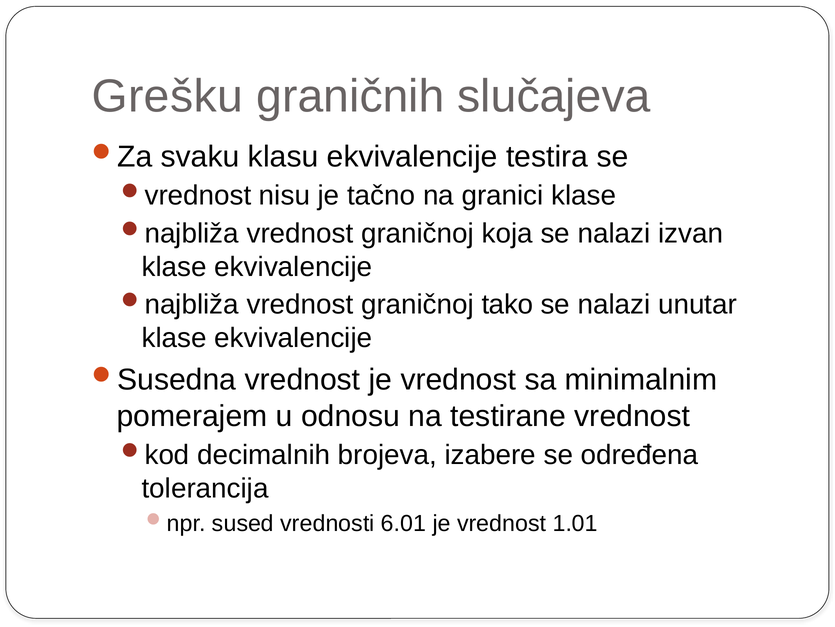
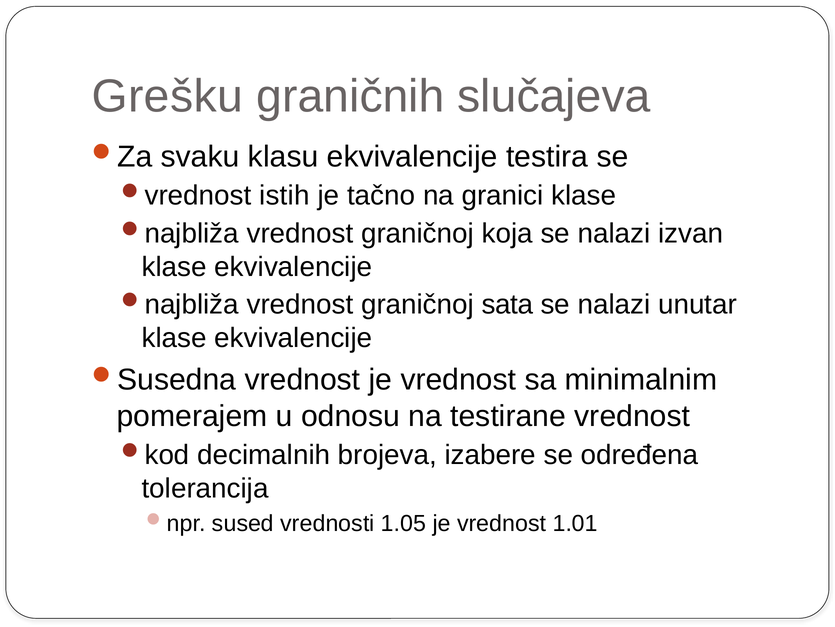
nisu: nisu -> istih
tako: tako -> sata
6.01: 6.01 -> 1.05
